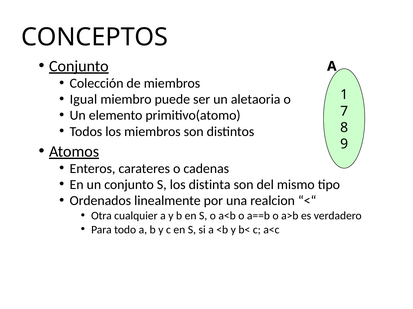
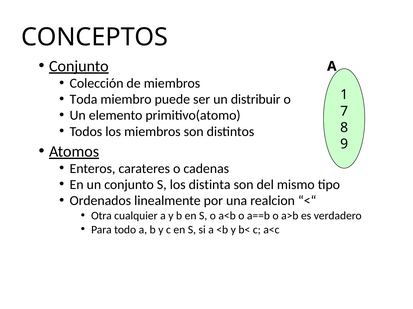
Igual: Igual -> Toda
aletaoria: aletaoria -> distribuir
